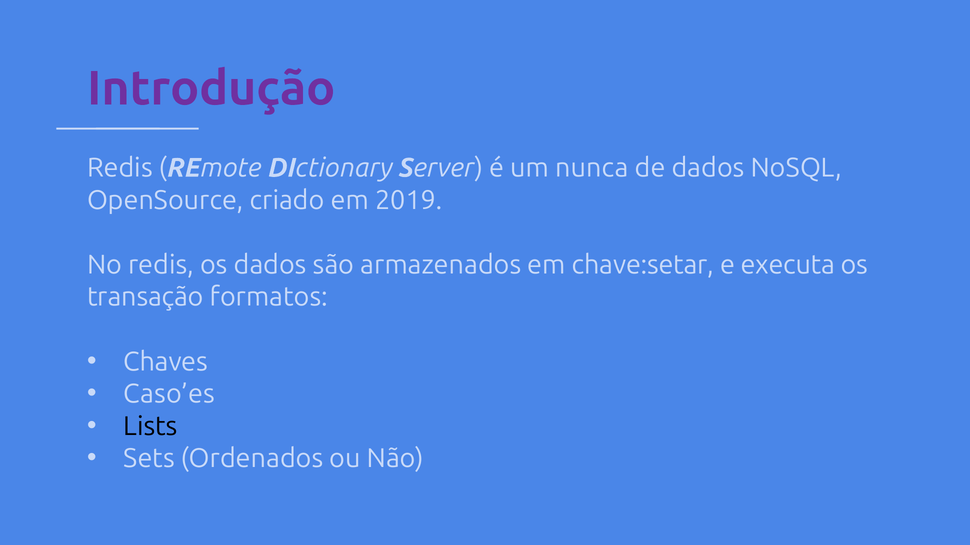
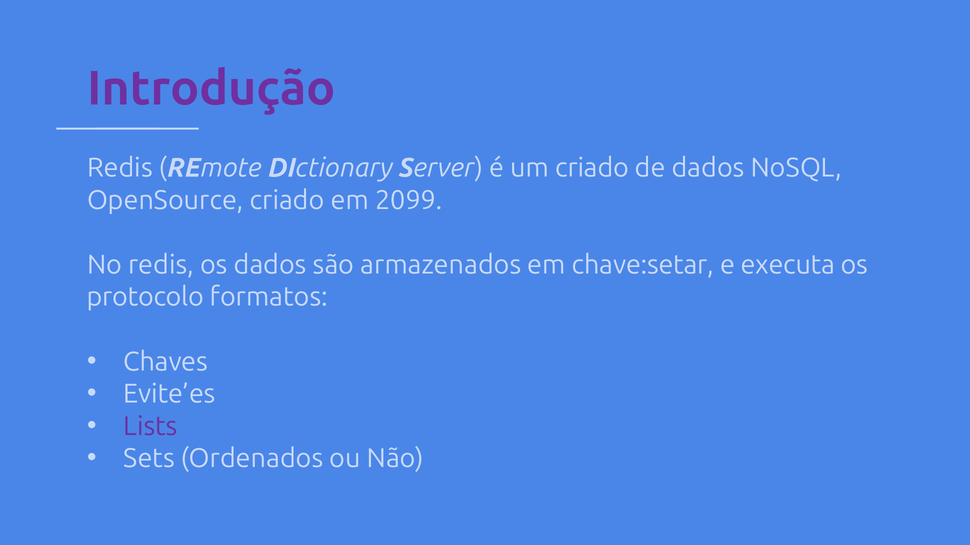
um nunca: nunca -> criado
2019: 2019 -> 2099
transação: transação -> protocolo
Caso’es: Caso’es -> Evite’es
Lists colour: black -> purple
